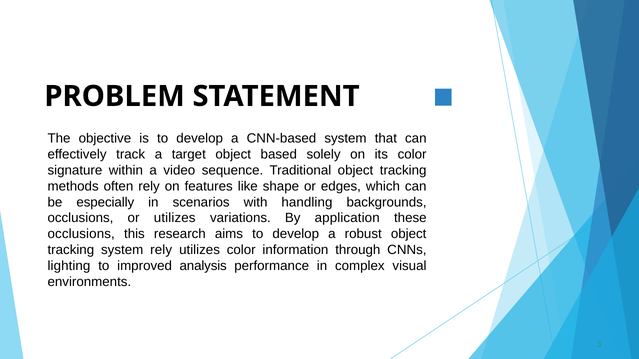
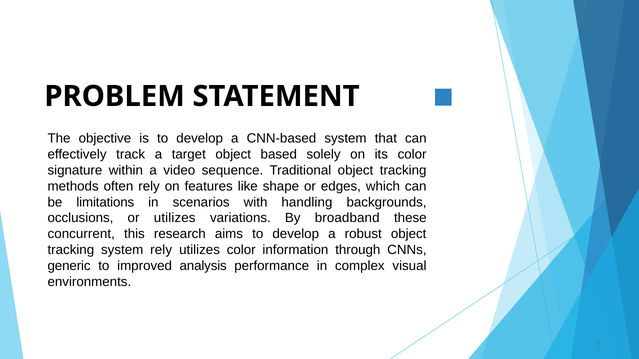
especially: especially -> limitations
application: application -> broadband
occlusions at (81, 234): occlusions -> concurrent
lighting: lighting -> generic
